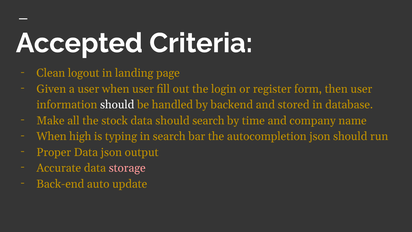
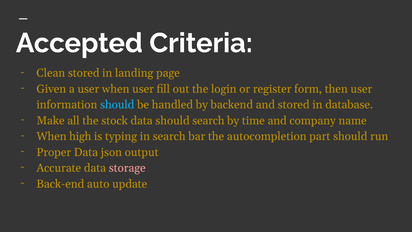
Clean logout: logout -> stored
should at (117, 105) colour: white -> light blue
autocompletion json: json -> part
